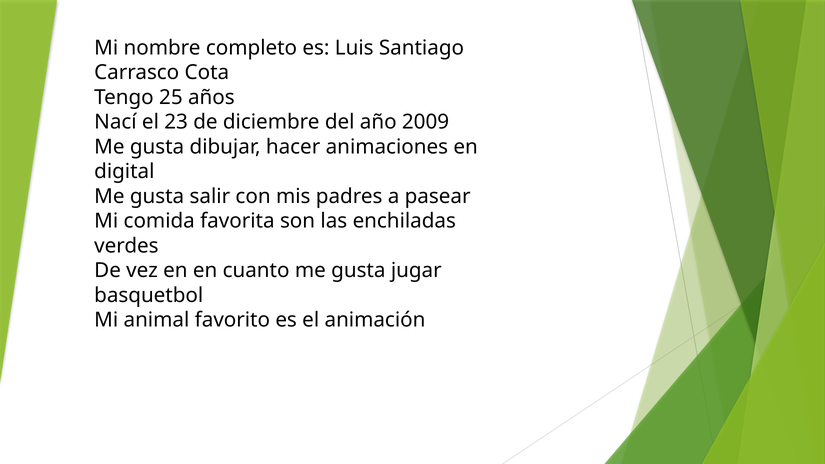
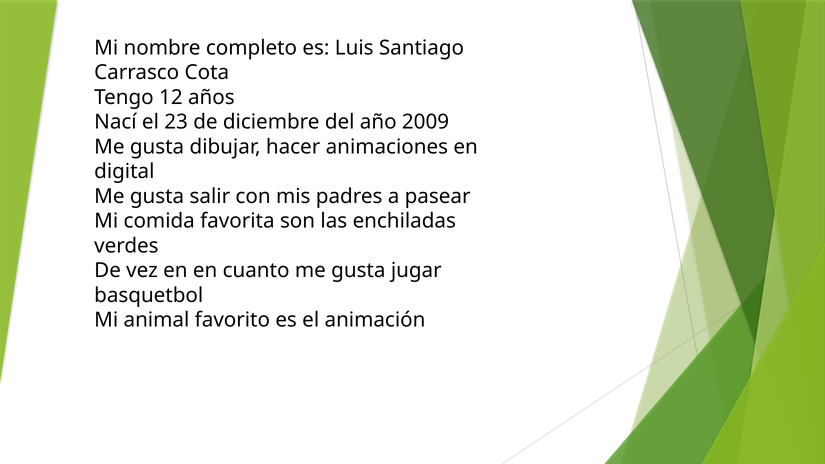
25: 25 -> 12
